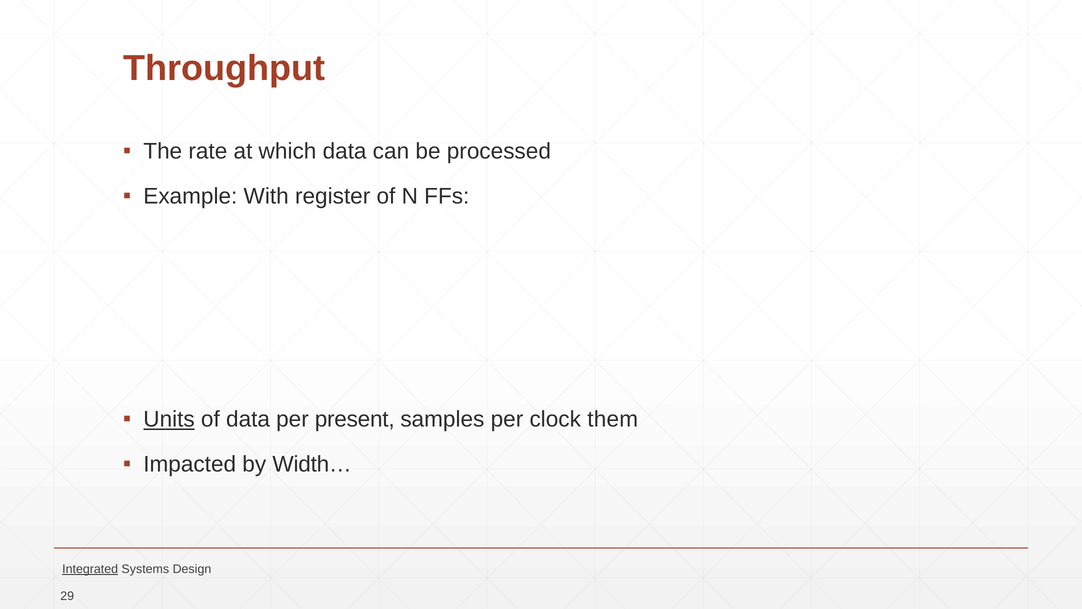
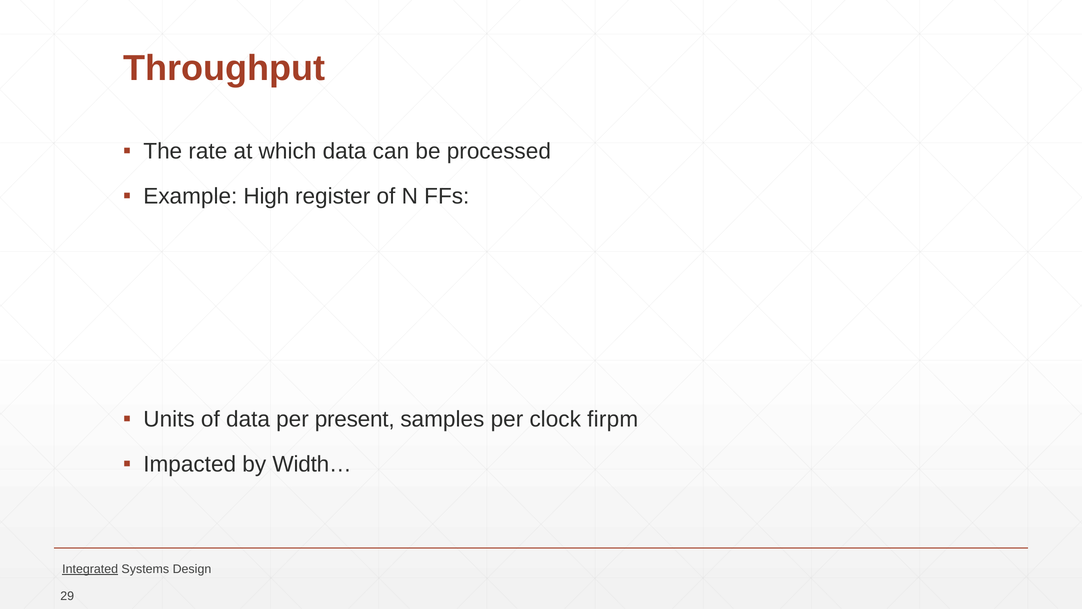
With: With -> High
Units underline: present -> none
them: them -> firpm
